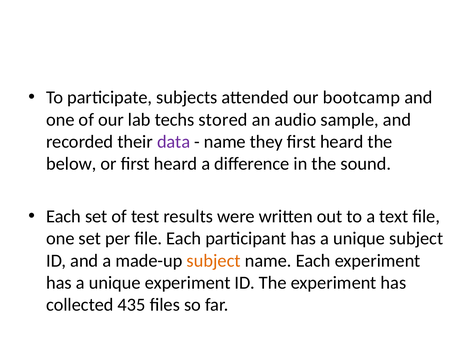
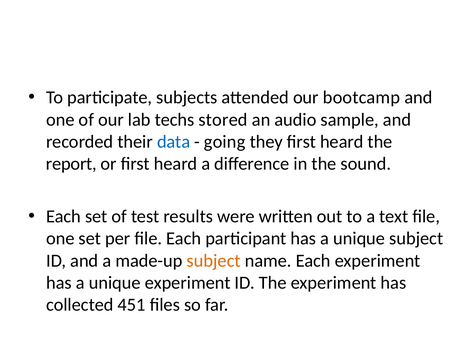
data colour: purple -> blue
name at (225, 142): name -> going
below: below -> report
435: 435 -> 451
